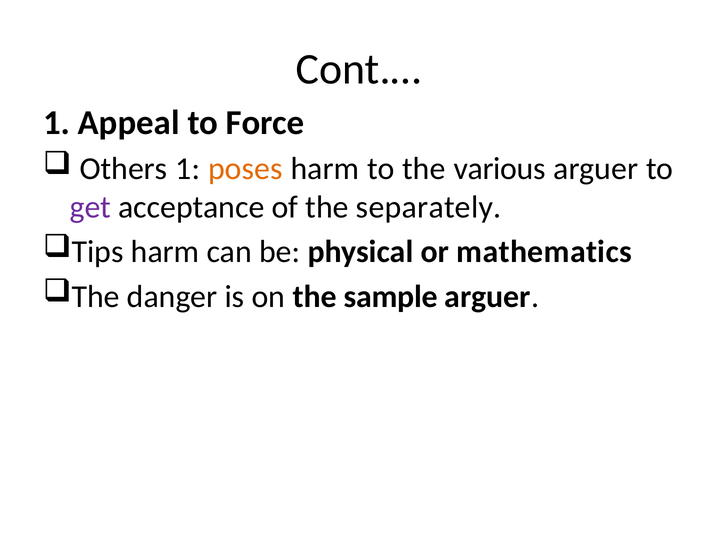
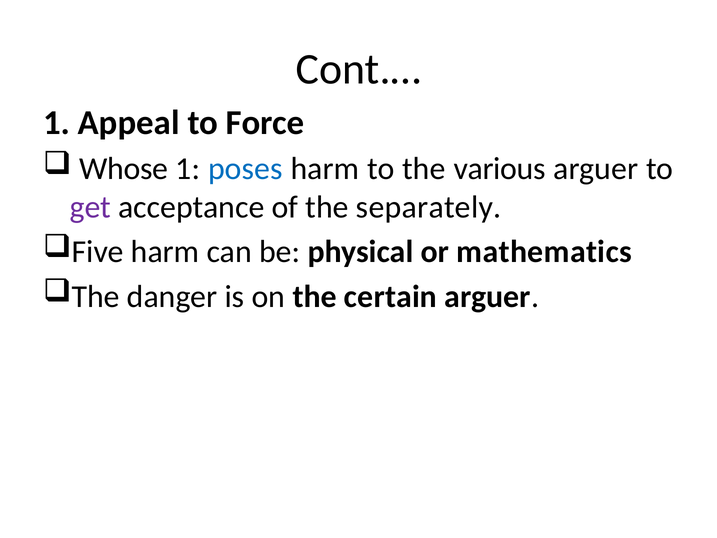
Others: Others -> Whose
poses colour: orange -> blue
Tips: Tips -> Five
sample: sample -> certain
